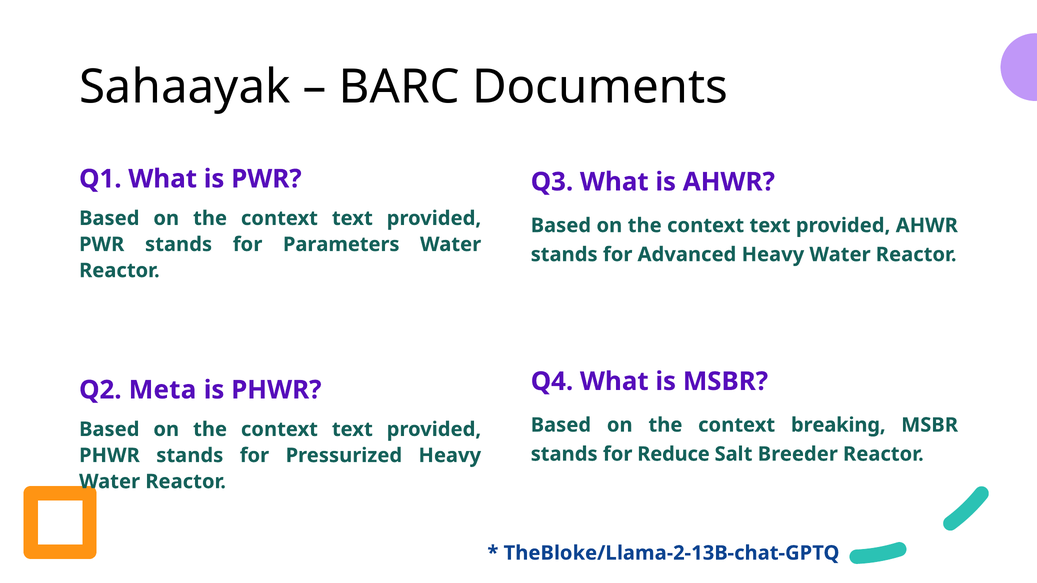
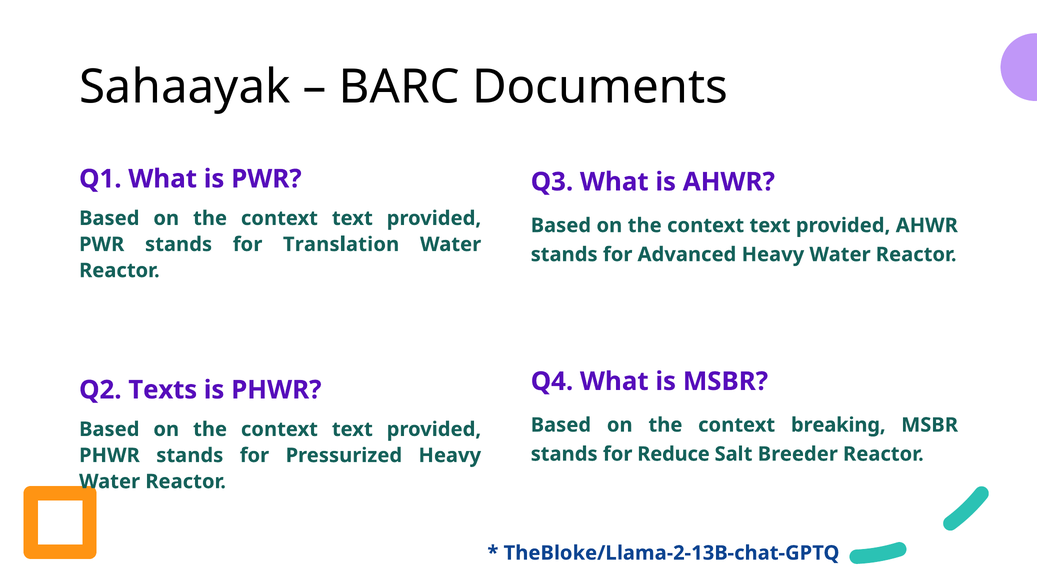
Parameters: Parameters -> Translation
Meta: Meta -> Texts
